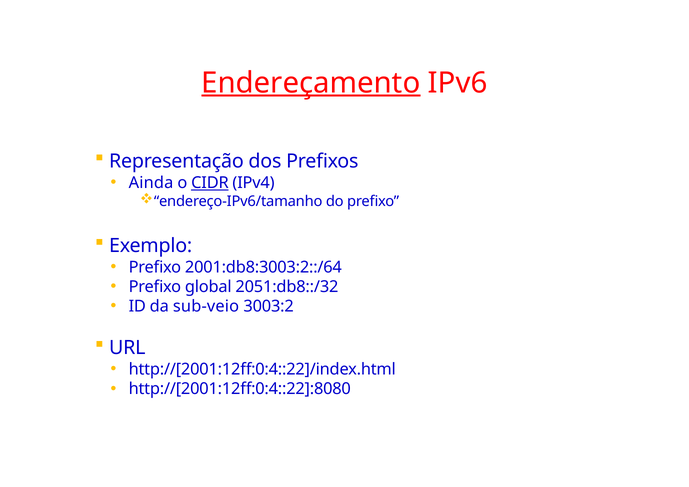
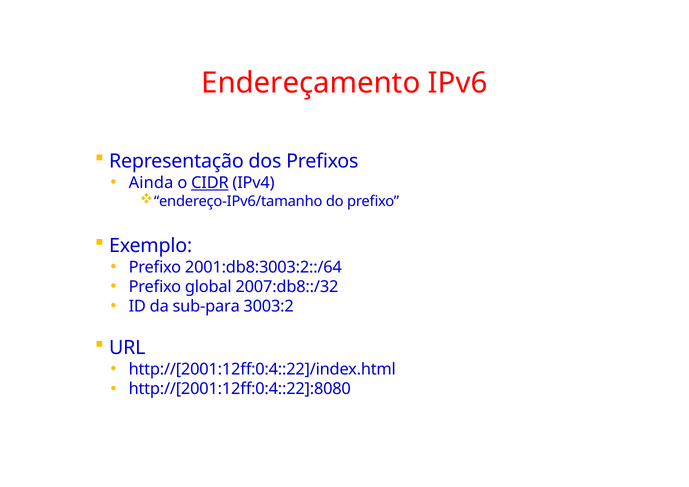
Endereçamento underline: present -> none
2051:db8::/32: 2051:db8::/32 -> 2007:db8::/32
sub-veio: sub-veio -> sub-para
